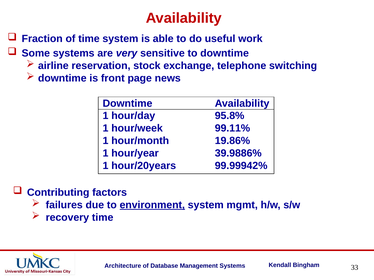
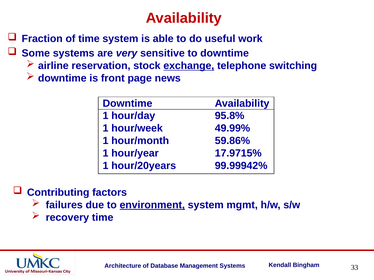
exchange underline: none -> present
99.11%: 99.11% -> 49.99%
19.86%: 19.86% -> 59.86%
39.9886%: 39.9886% -> 17.9715%
